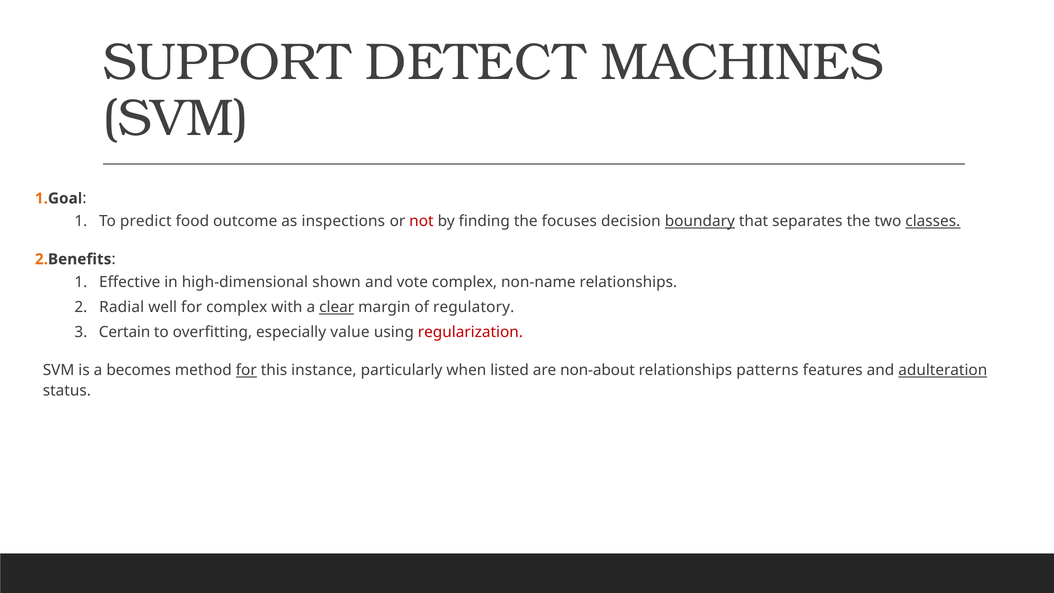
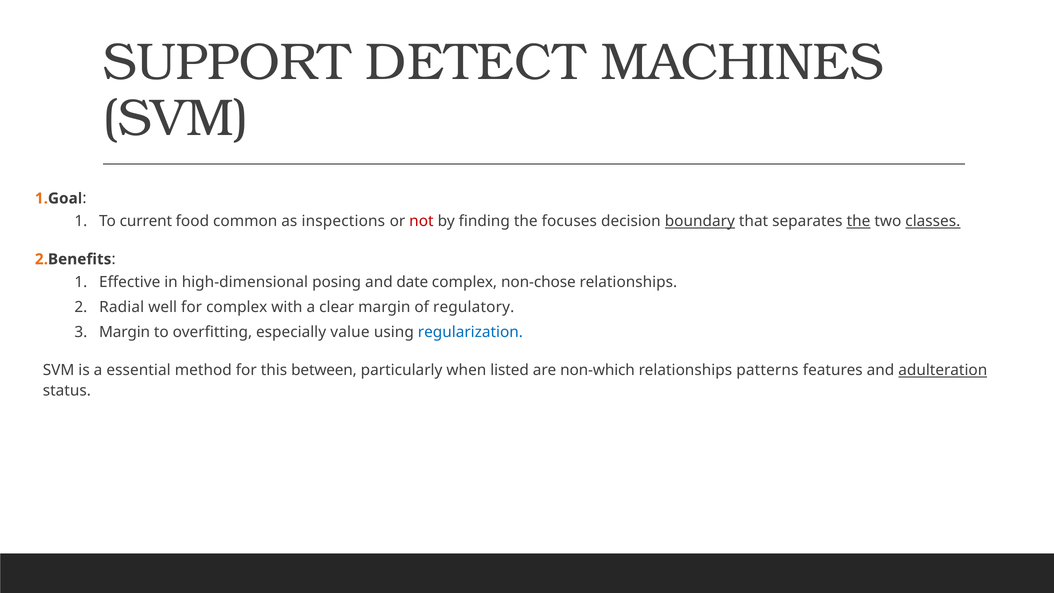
predict: predict -> current
outcome: outcome -> common
the at (859, 221) underline: none -> present
shown: shown -> posing
vote: vote -> date
non-name: non-name -> non-chose
clear underline: present -> none
Certain at (125, 332): Certain -> Margin
regularization colour: red -> blue
becomes: becomes -> essential
for at (246, 370) underline: present -> none
instance: instance -> between
non-about: non-about -> non-which
